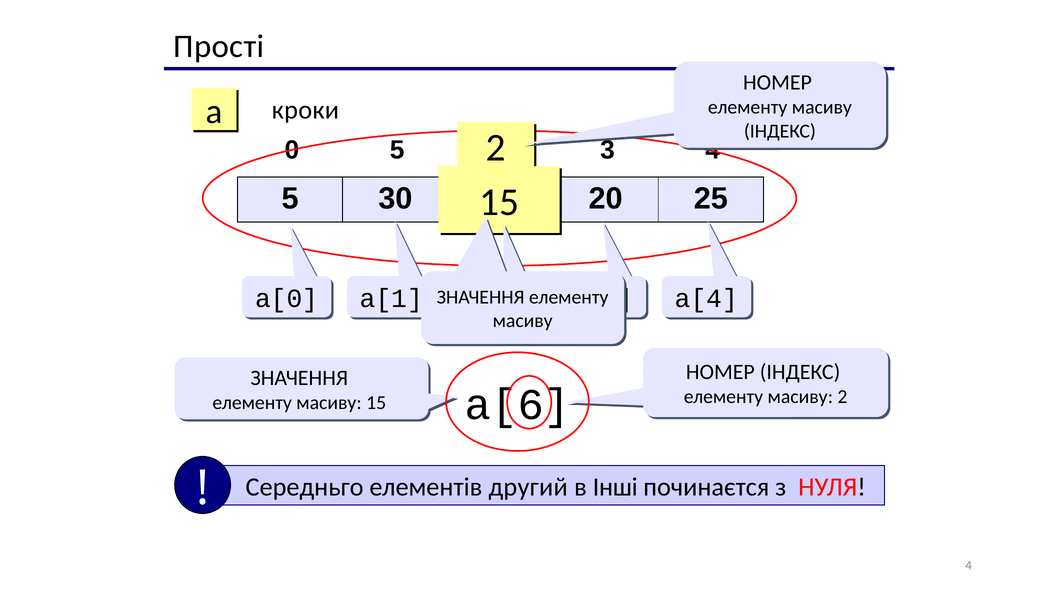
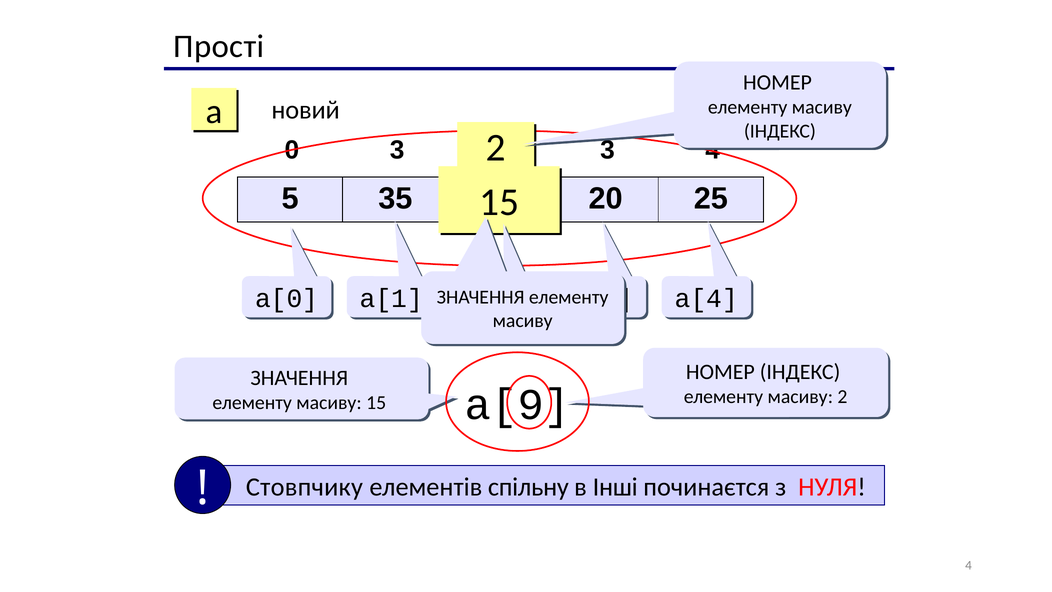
кроки: кроки -> новий
0 5: 5 -> 3
30: 30 -> 35
a[6: a[6 -> a[9
Середньго: Середньго -> Стовпчику
другий: другий -> спільну
